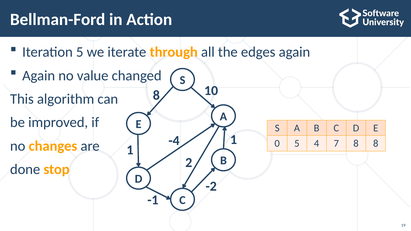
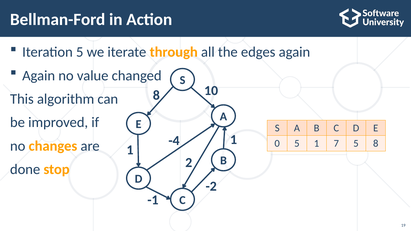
5 4: 4 -> 1
7 8: 8 -> 5
